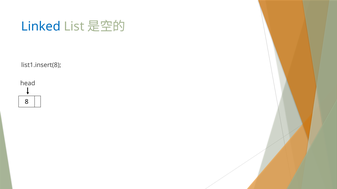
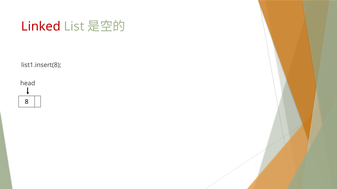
Linked colour: blue -> red
